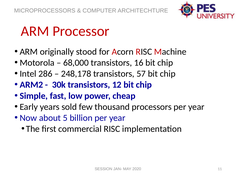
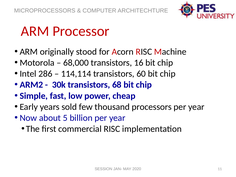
248,178: 248,178 -> 114,114
57: 57 -> 60
12: 12 -> 68
